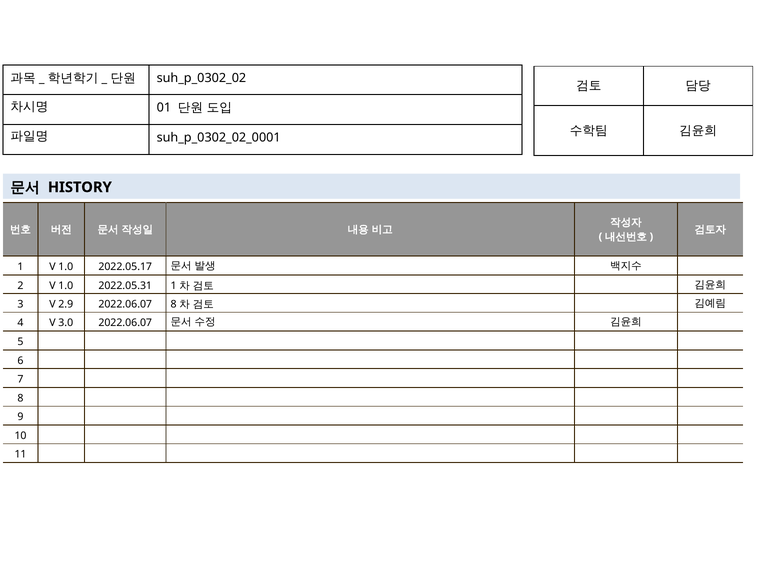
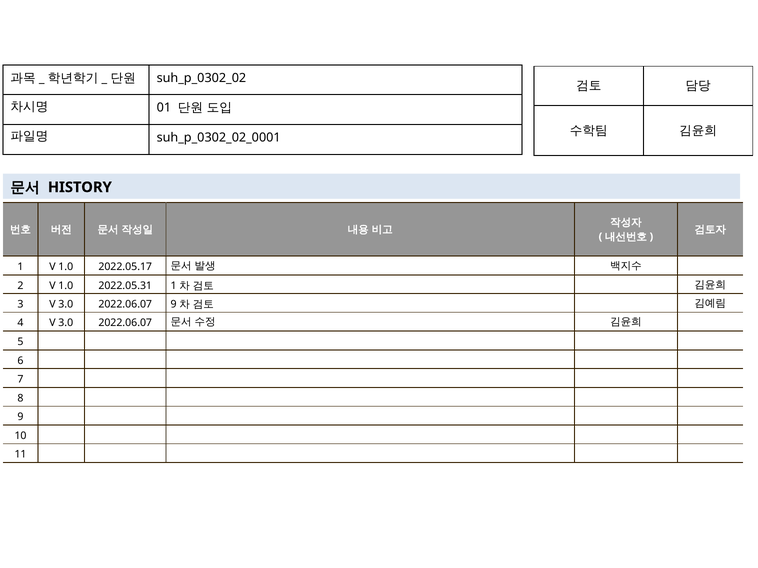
3 V 2.9: 2.9 -> 3.0
2022.06.07 8: 8 -> 9
